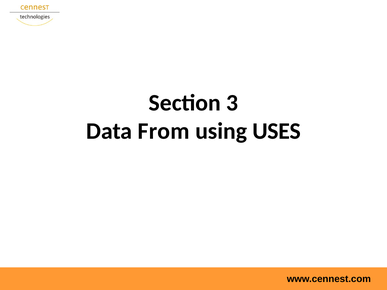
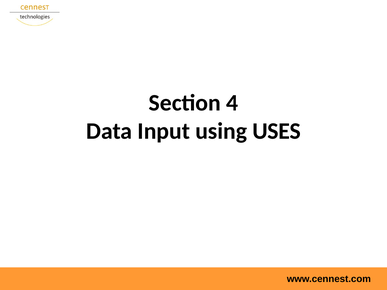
3: 3 -> 4
From: From -> Input
